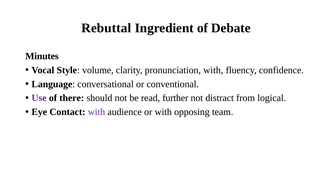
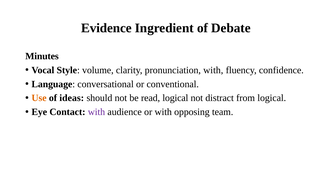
Rebuttal: Rebuttal -> Evidence
Use colour: purple -> orange
there: there -> ideas
read further: further -> logical
